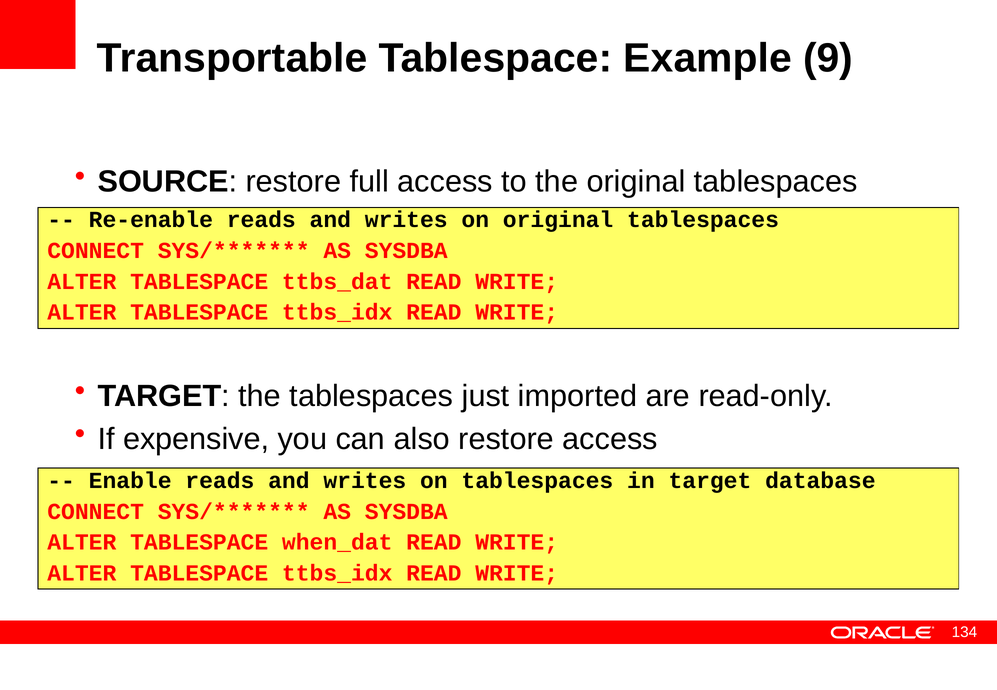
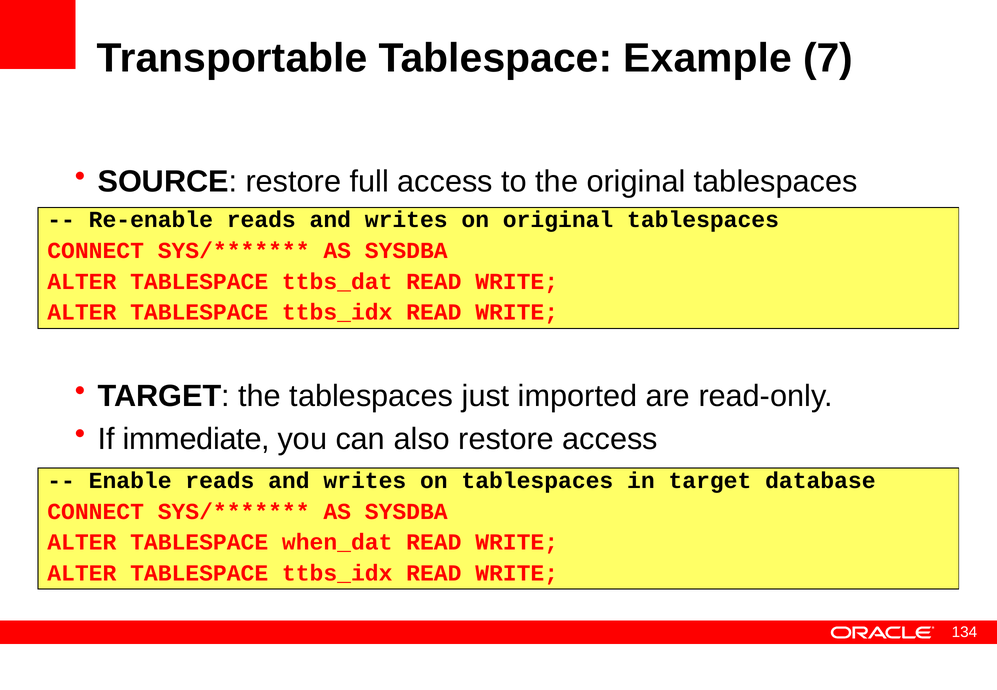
9: 9 -> 7
expensive: expensive -> immediate
